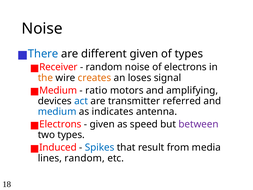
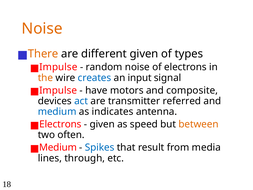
Noise at (42, 28) colour: black -> orange
There colour: blue -> orange
Receiver at (58, 67): Receiver -> Impulse
creates colour: orange -> blue
loses: loses -> input
Medium at (58, 90): Medium -> Impulse
ratio: ratio -> have
amplifying: amplifying -> composite
between colour: purple -> orange
two types: types -> often
Induced at (58, 147): Induced -> Medium
lines random: random -> through
